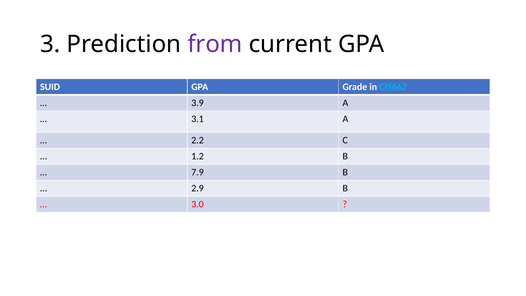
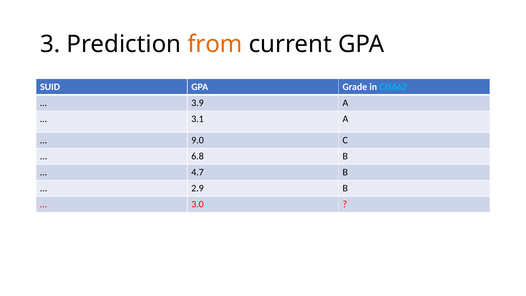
from colour: purple -> orange
2.2: 2.2 -> 9.0
1.2: 1.2 -> 6.8
7.9: 7.9 -> 4.7
